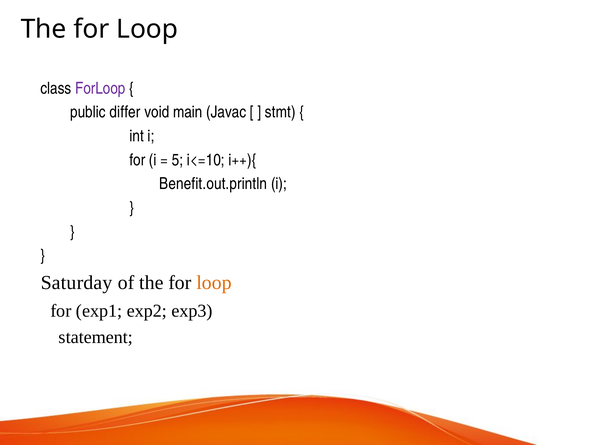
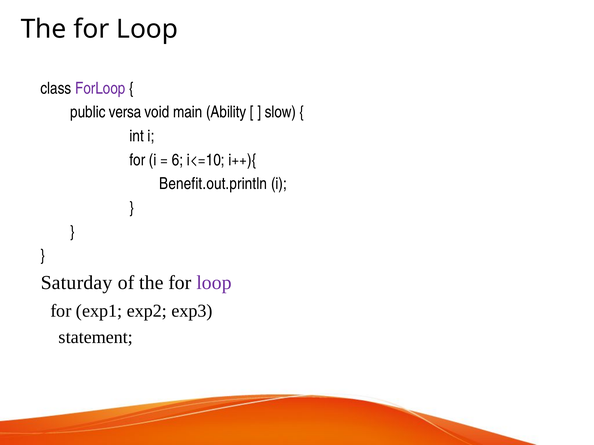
differ: differ -> versa
Javac: Javac -> Ability
stmt: stmt -> slow
5: 5 -> 6
loop at (214, 283) colour: orange -> purple
